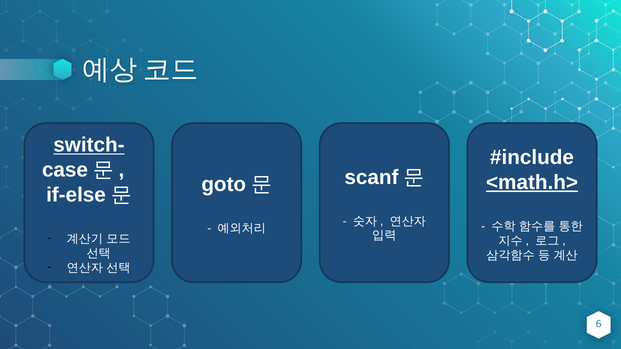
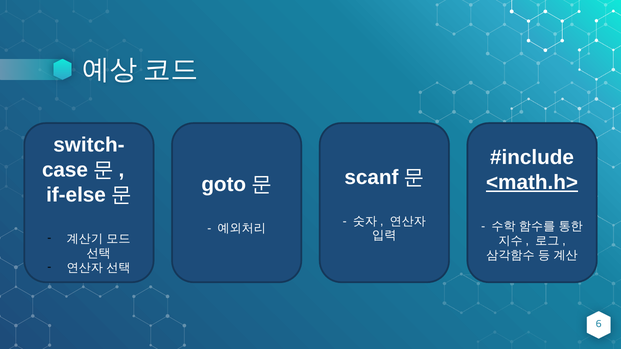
switch- underline: present -> none
